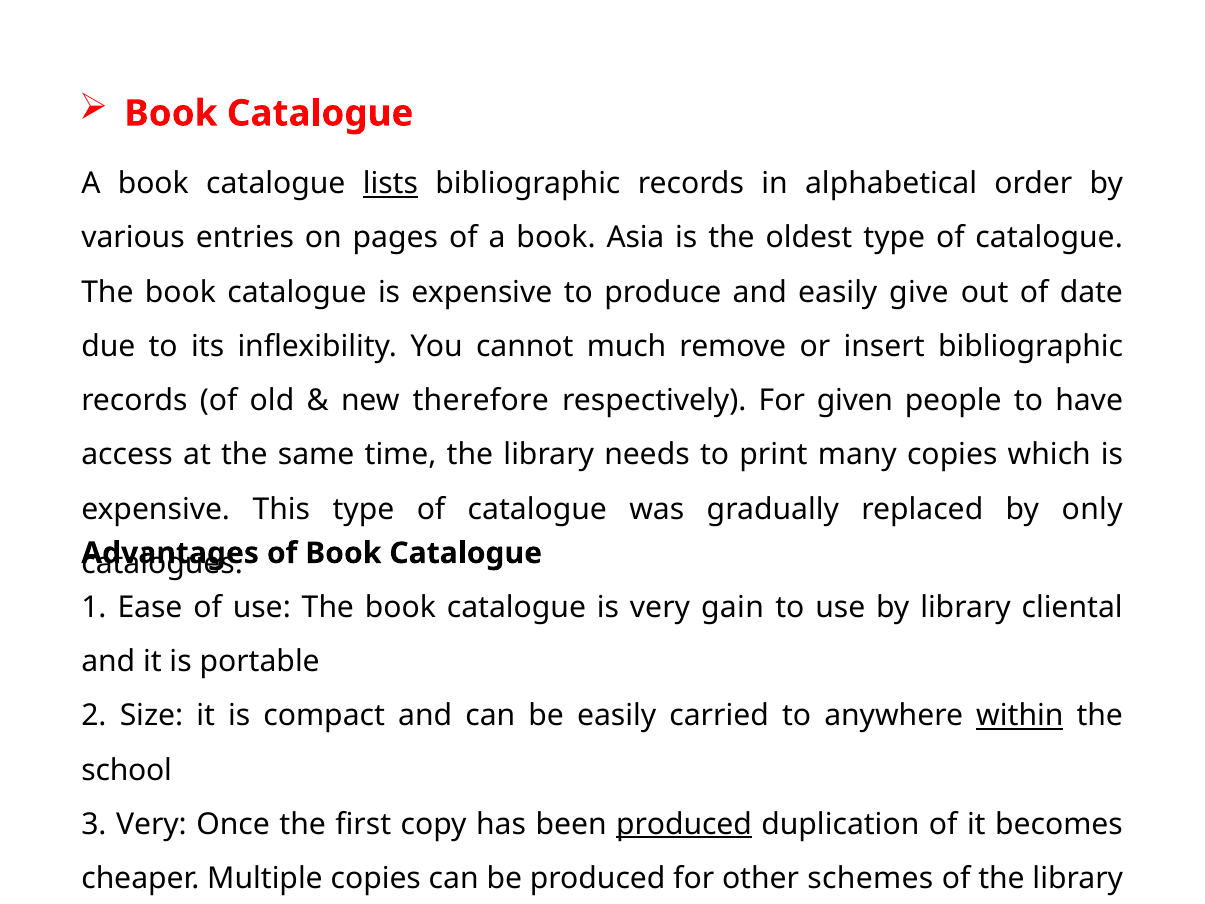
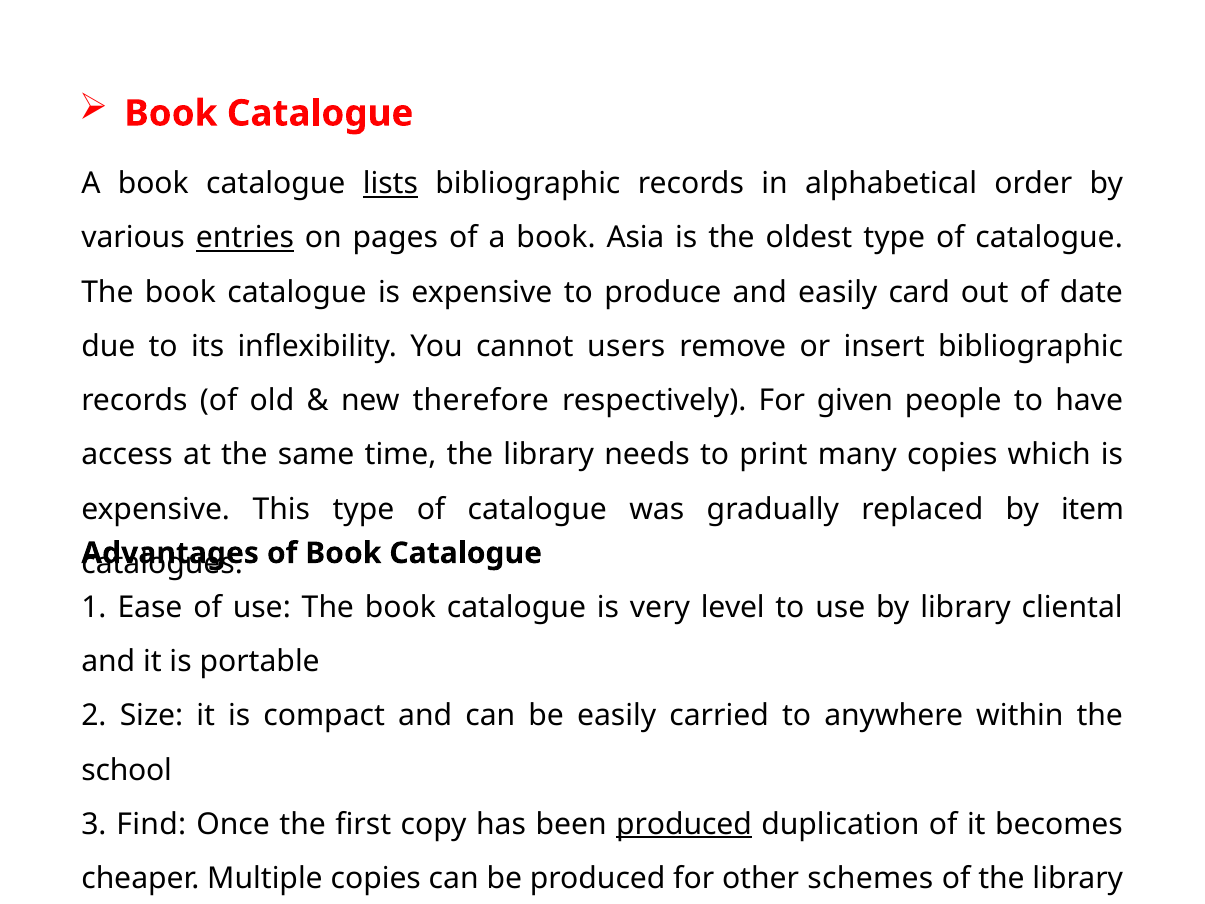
entries underline: none -> present
give: give -> card
much: much -> users
only: only -> item
gain: gain -> level
within underline: present -> none
3 Very: Very -> Find
